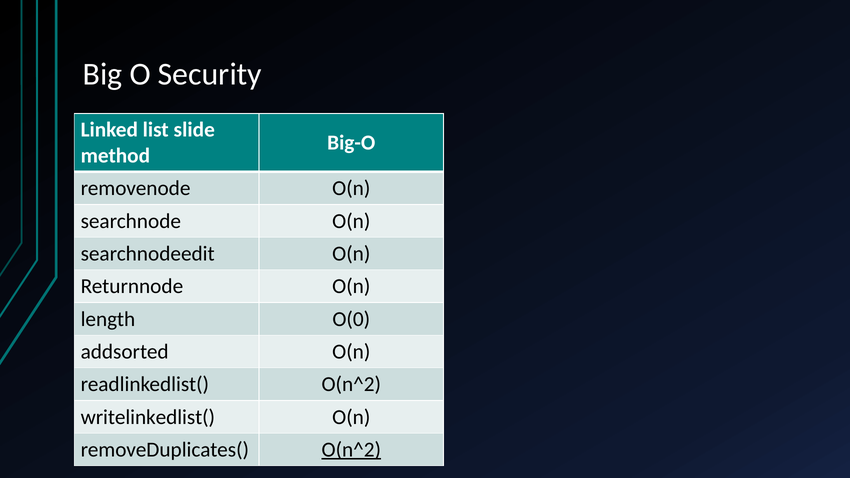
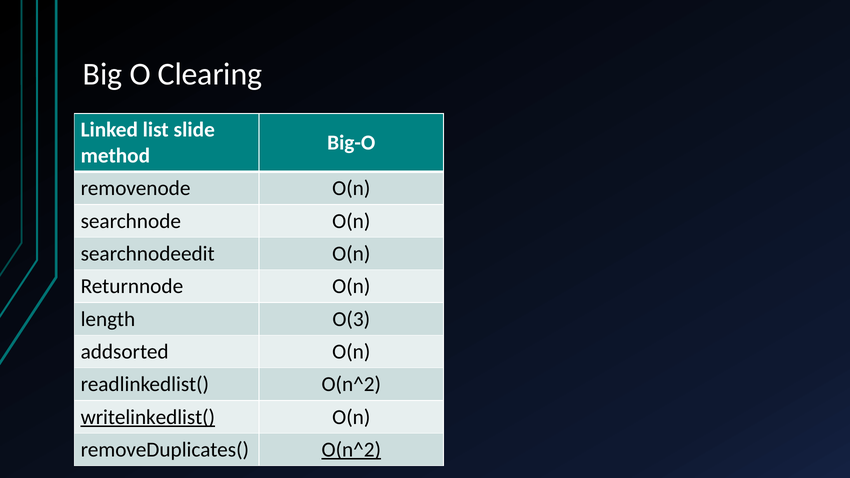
Security: Security -> Clearing
O(0: O(0 -> O(3
writelinkedlist( underline: none -> present
